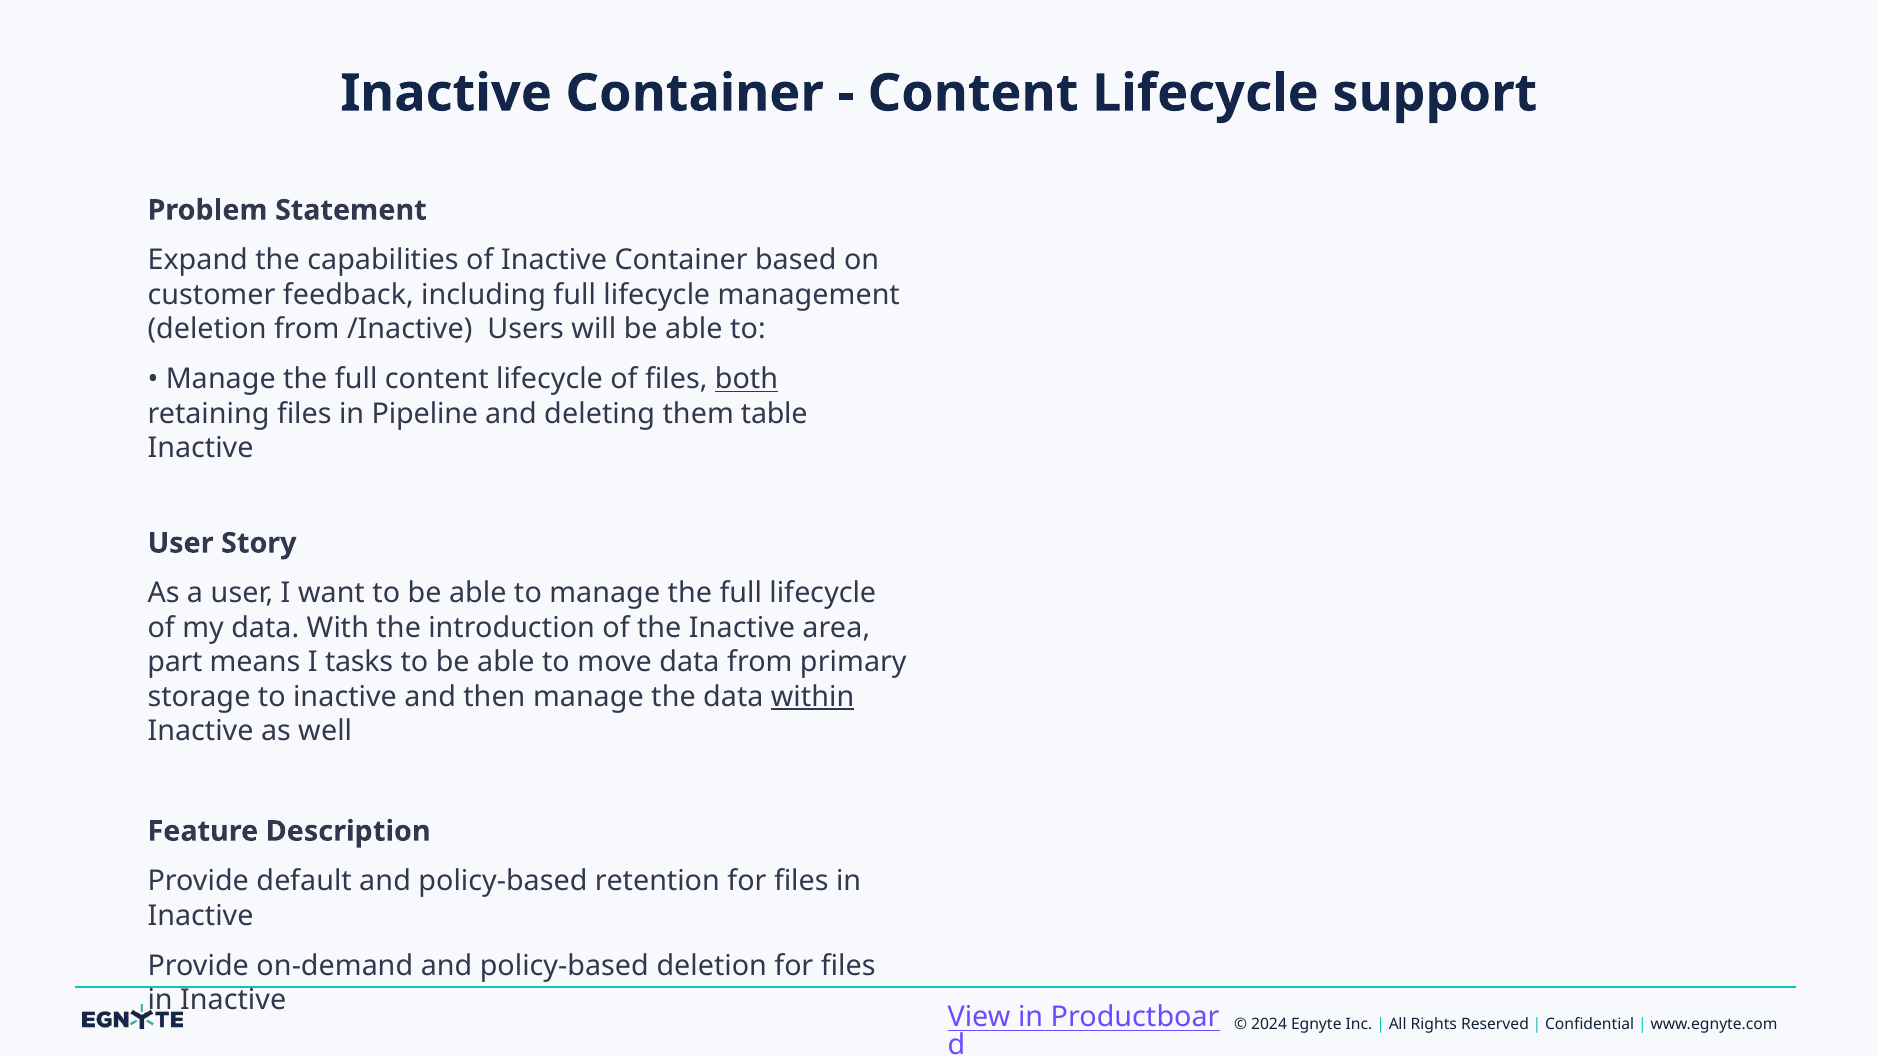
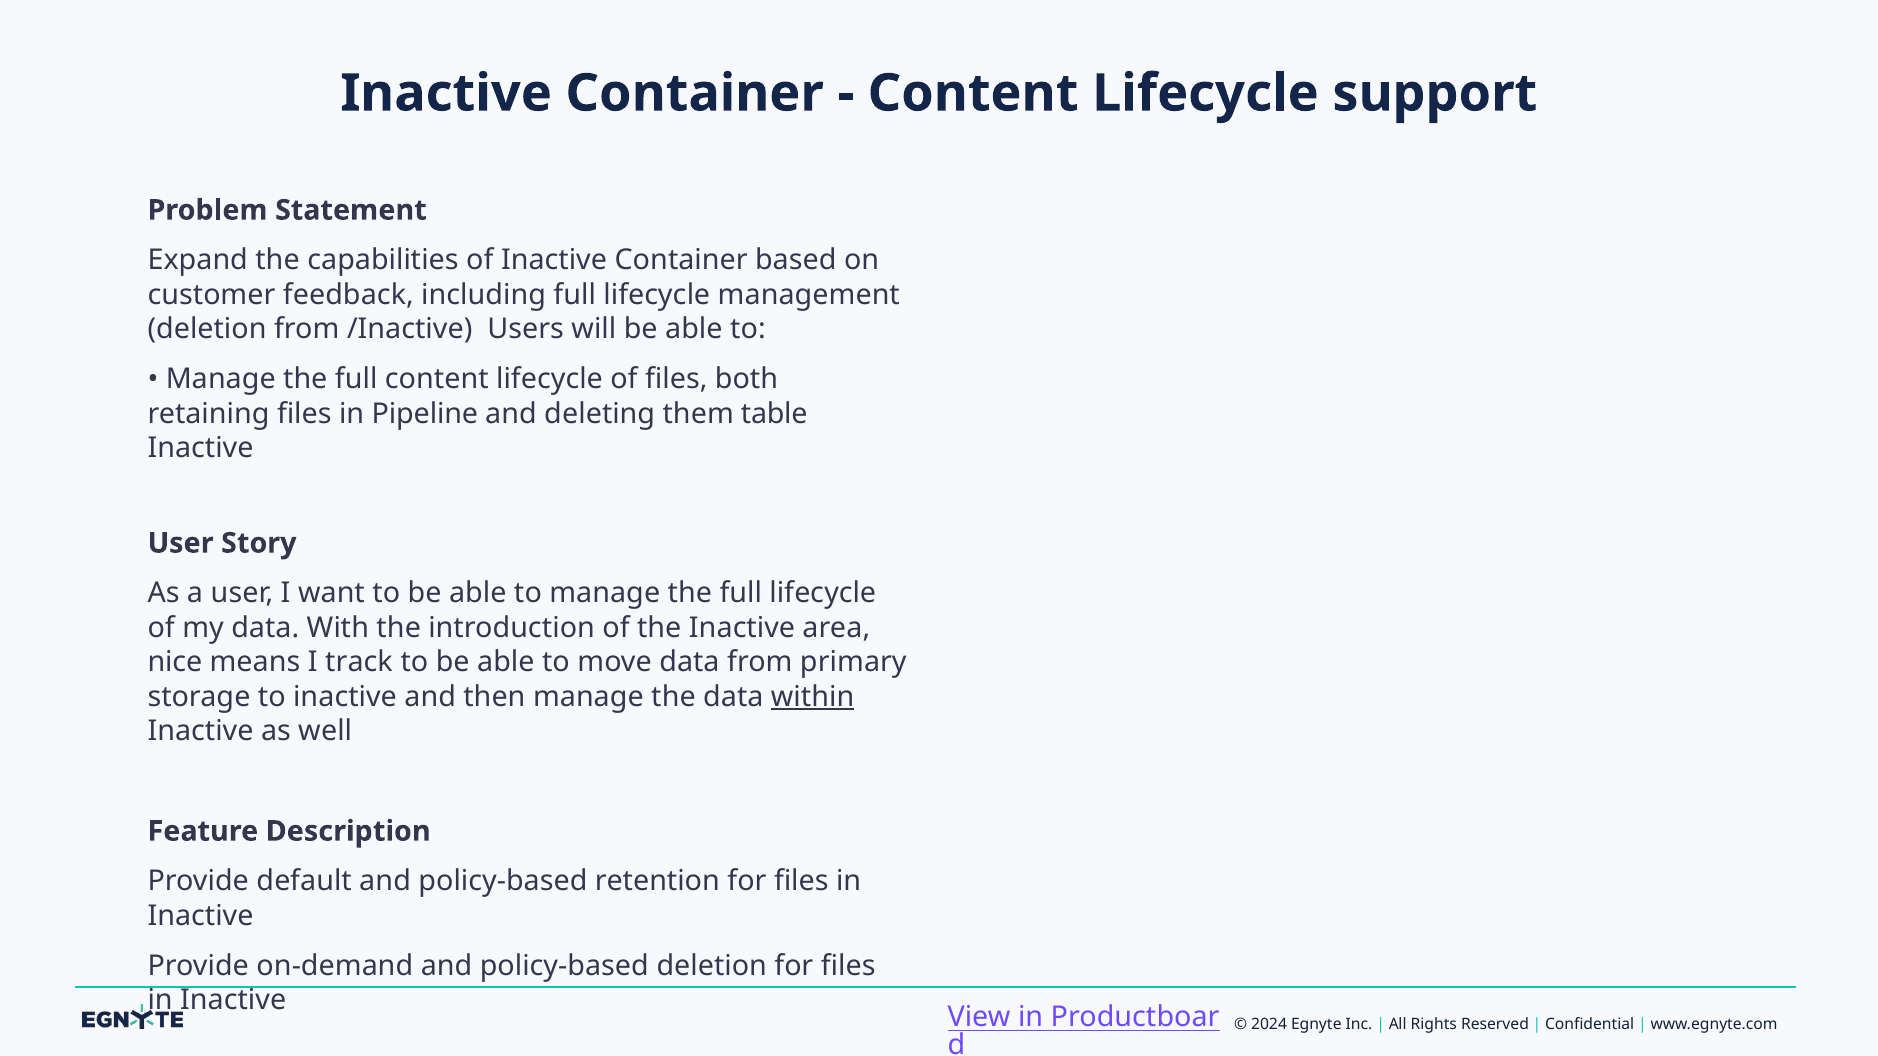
both at (746, 379) underline: present -> none
part: part -> nice
tasks: tasks -> track
